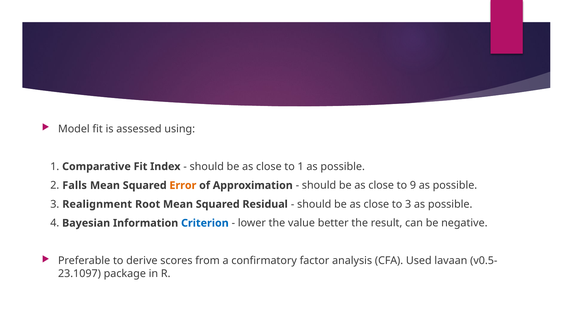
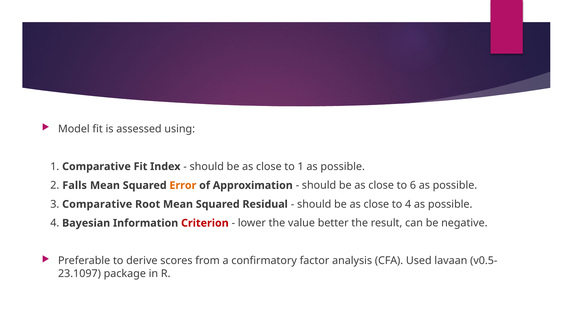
9: 9 -> 6
3 Realignment: Realignment -> Comparative
to 3: 3 -> 4
Criterion colour: blue -> red
